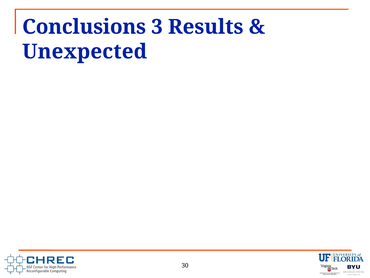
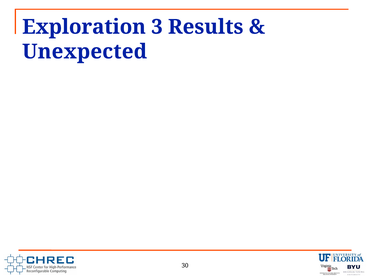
Conclusions: Conclusions -> Exploration
